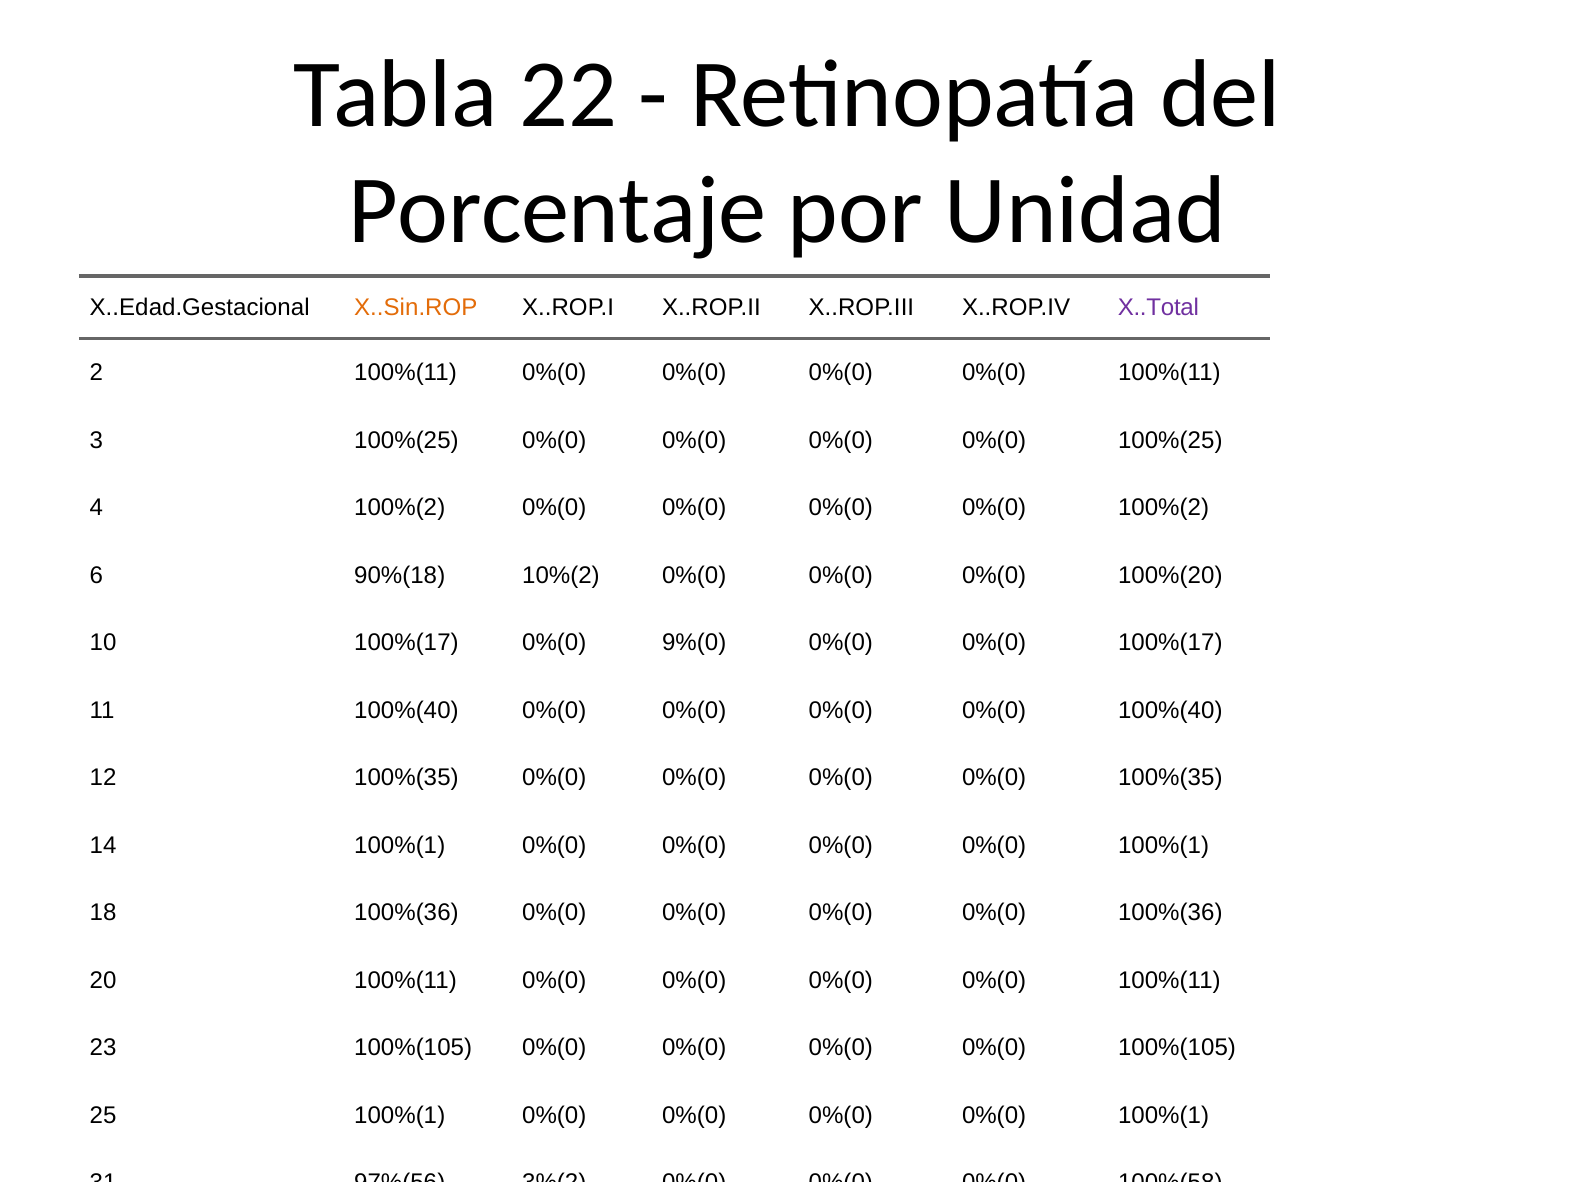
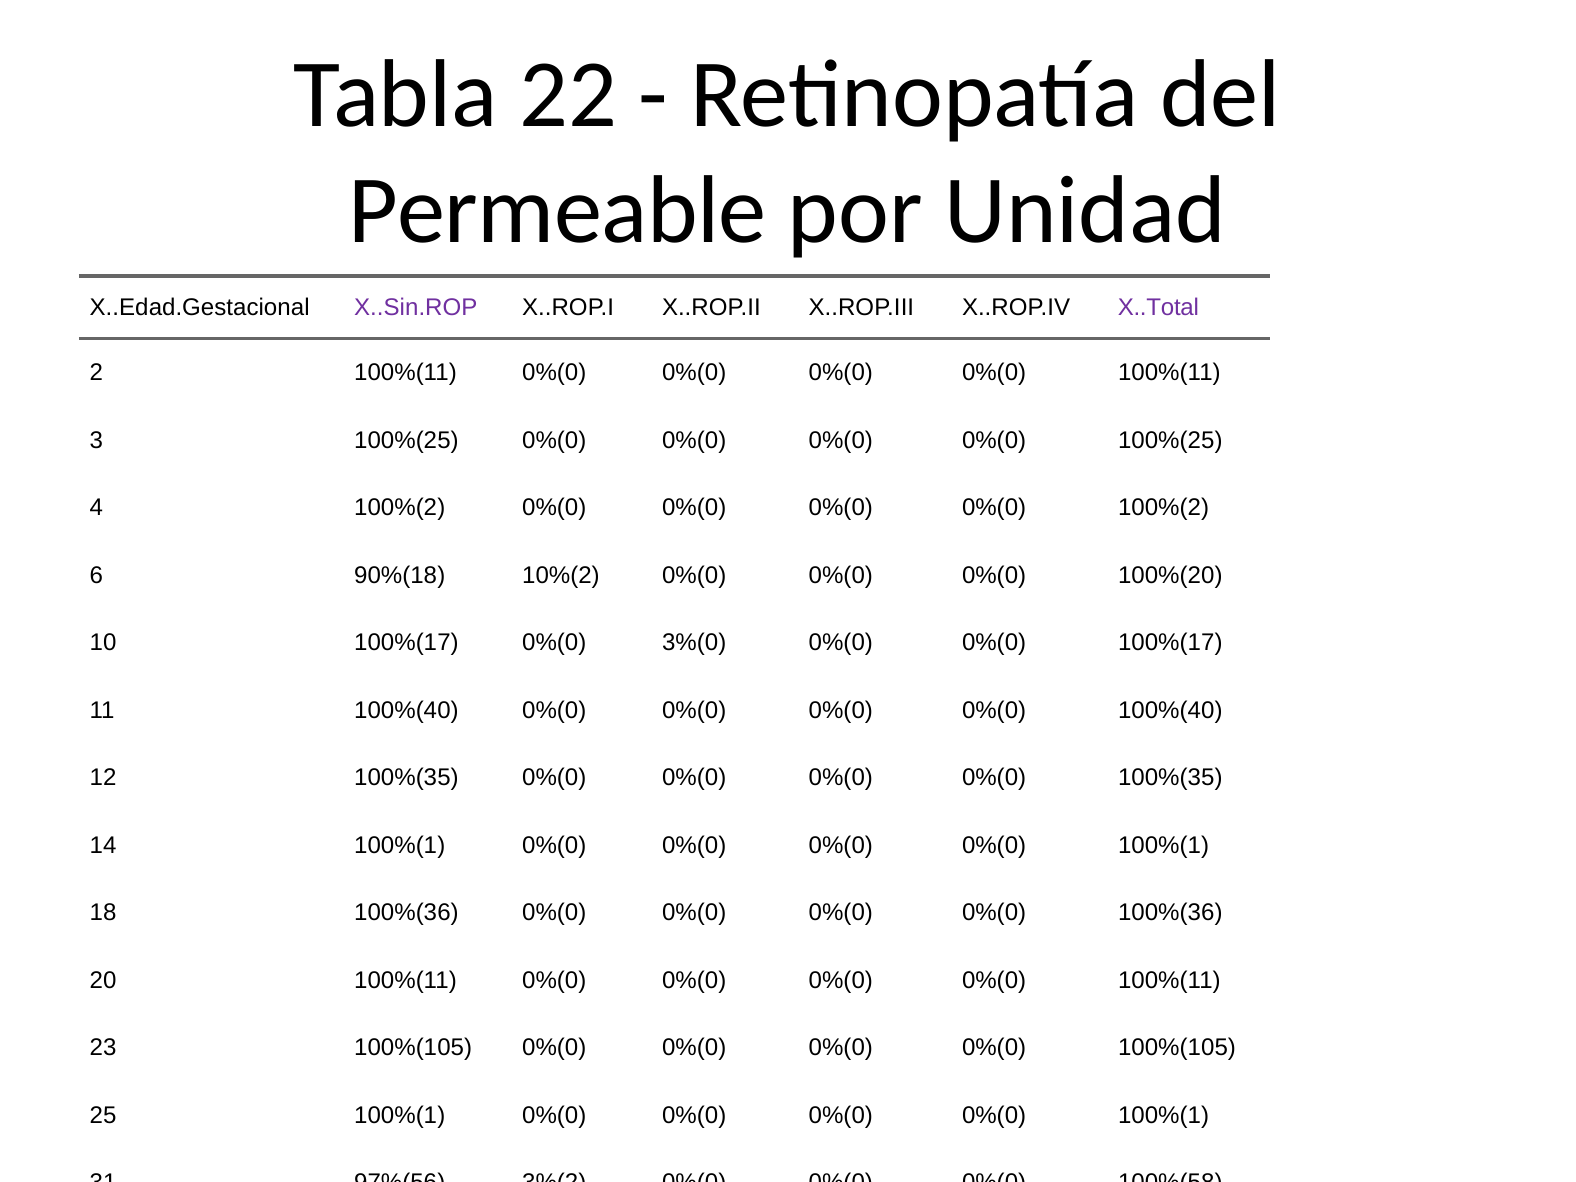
Porcentaje: Porcentaje -> Permeable
X..Sin.ROP colour: orange -> purple
9%(0: 9%(0 -> 3%(0
